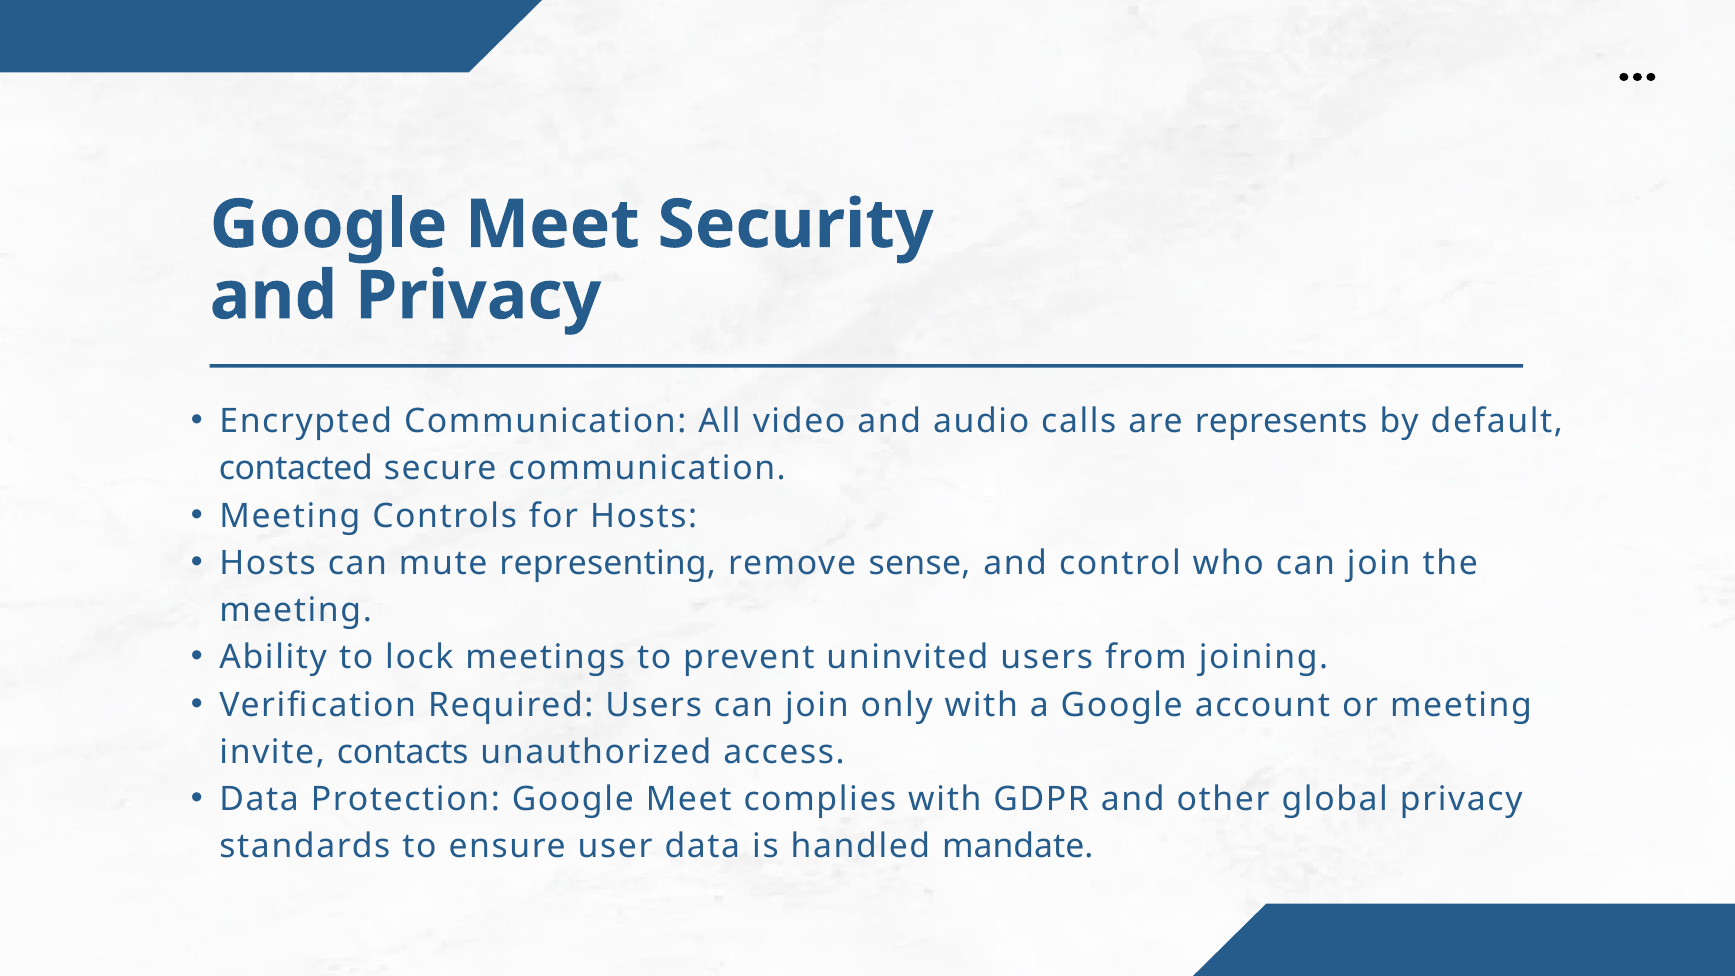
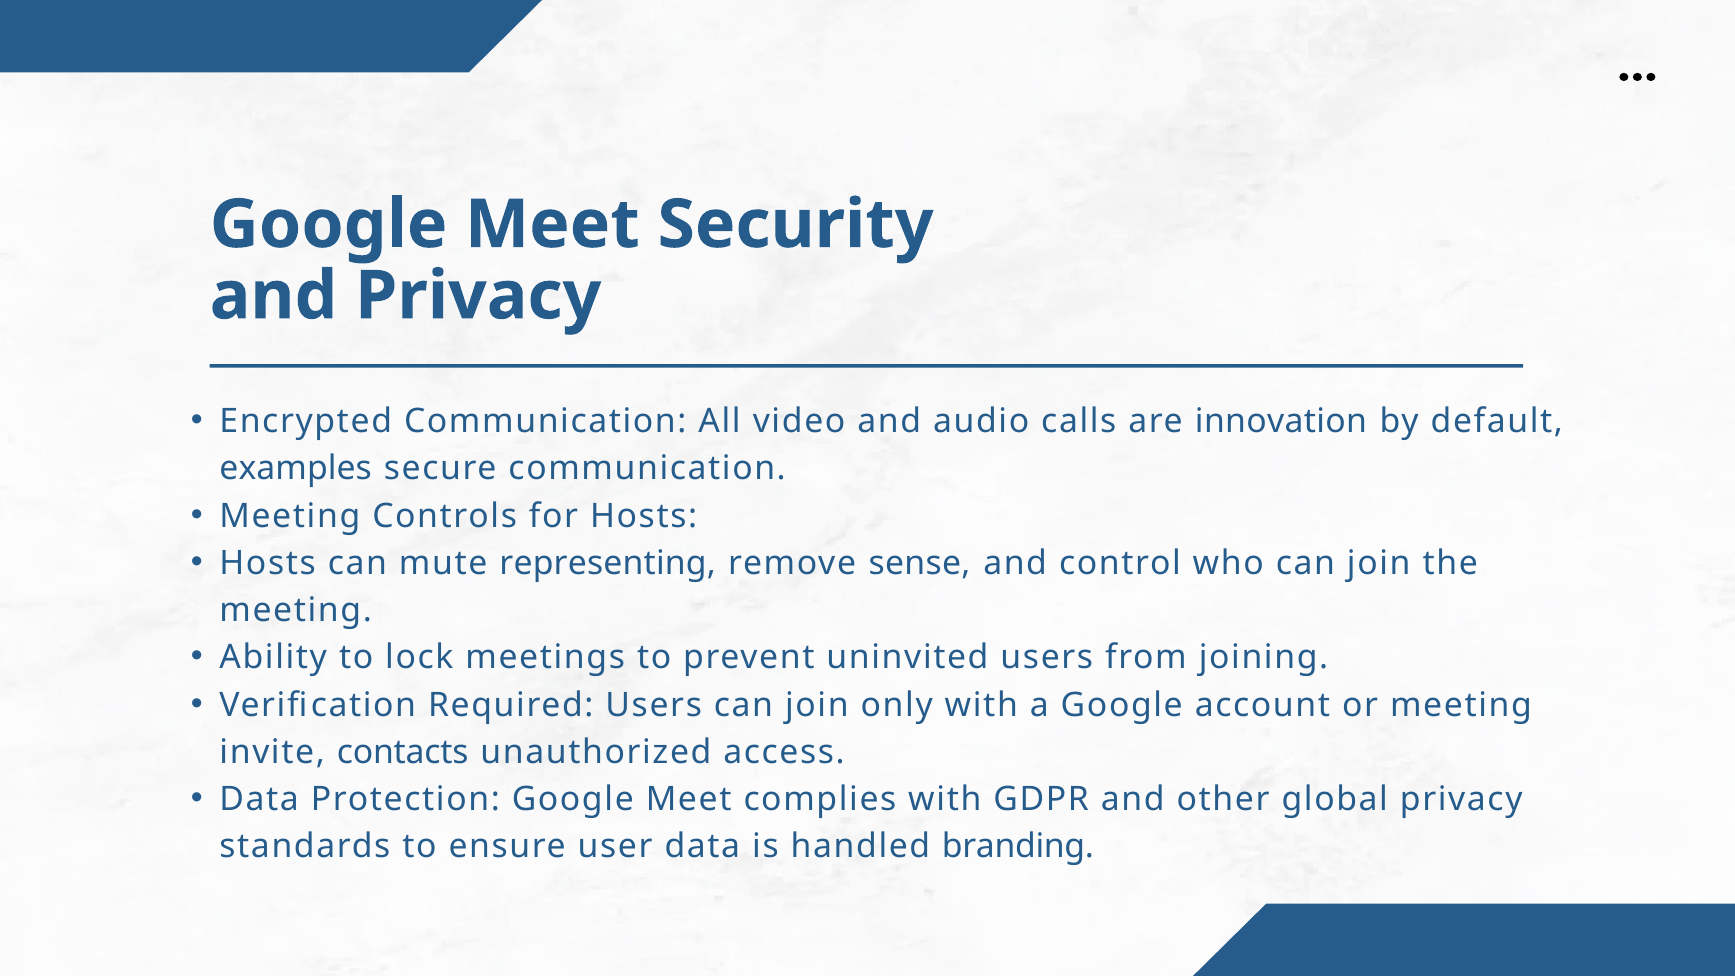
represents: represents -> innovation
contacted: contacted -> examples
mandate: mandate -> branding
